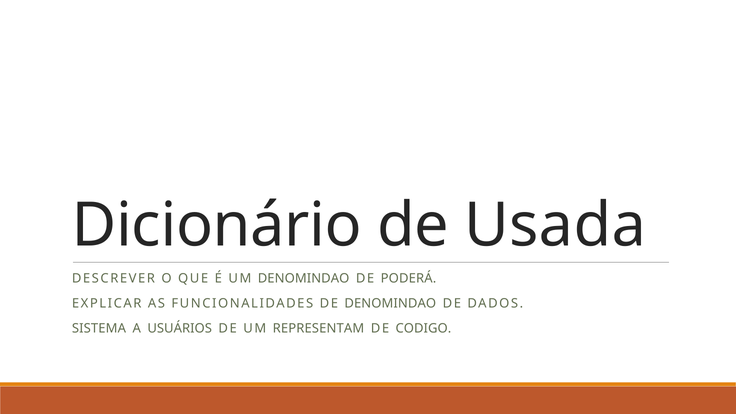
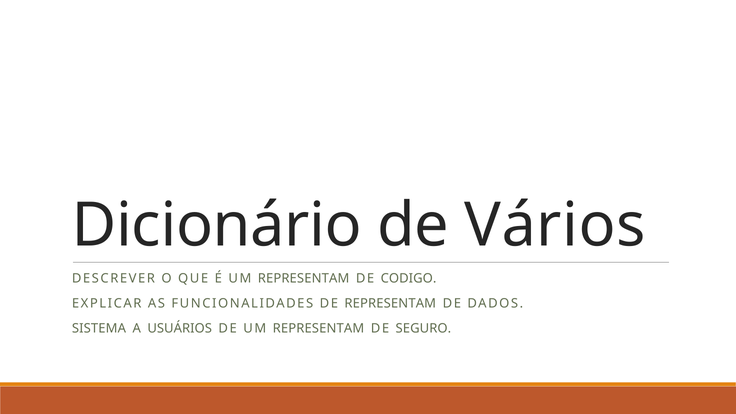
Usada: Usada -> Vários
É UM DENOMINDAO: DENOMINDAO -> REPRESENTAM
PODERÁ: PODERÁ -> CODIGO
DE DENOMINDAO: DENOMINDAO -> REPRESENTAM
CODIGO: CODIGO -> SEGURO
